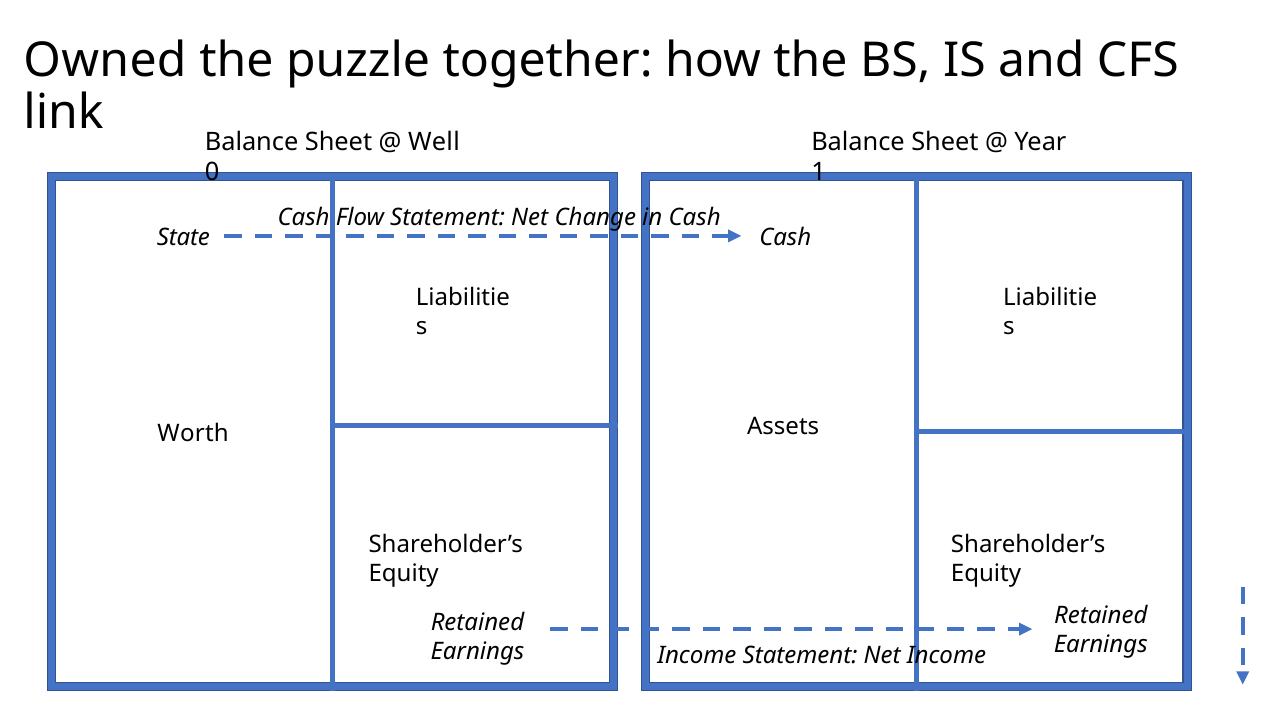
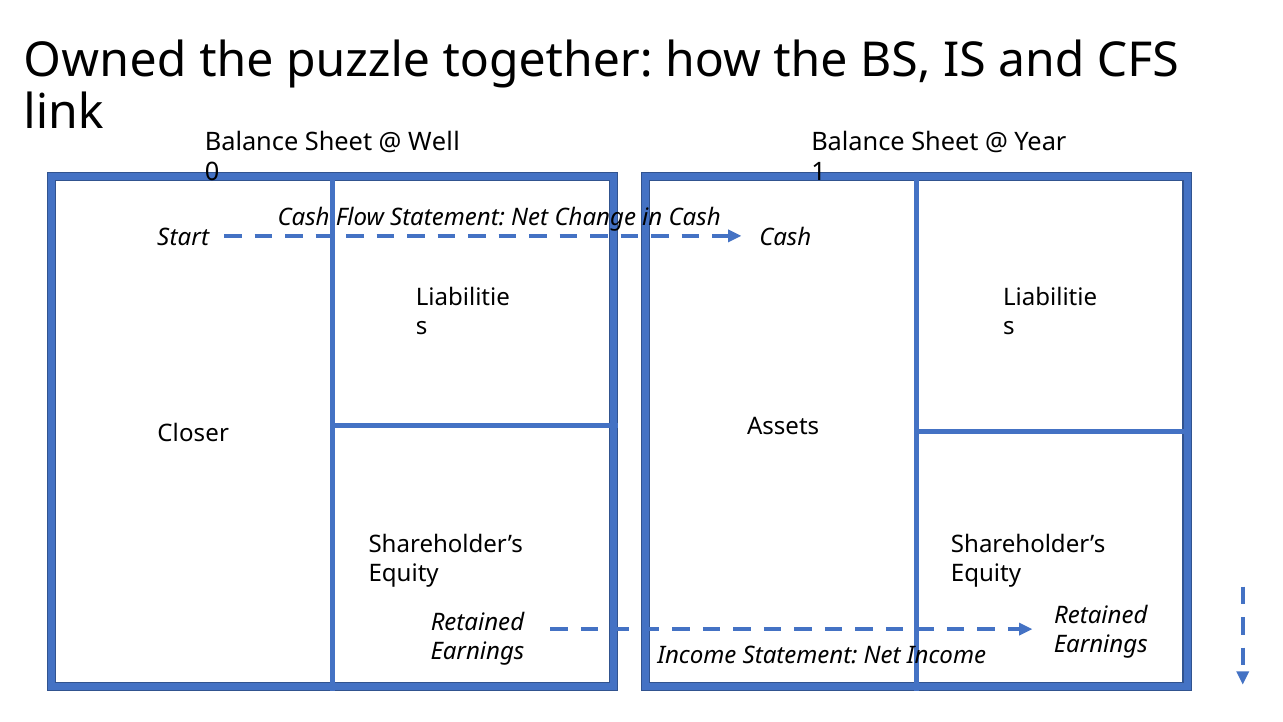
State: State -> Start
Worth: Worth -> Closer
